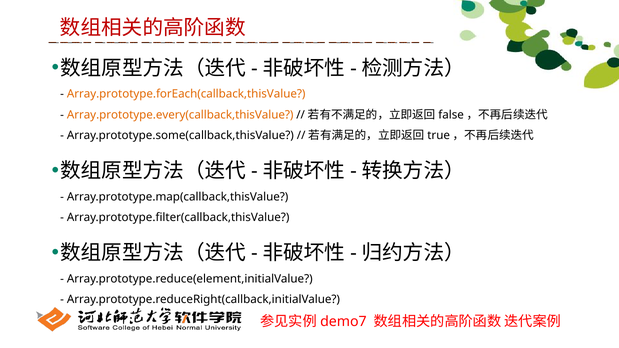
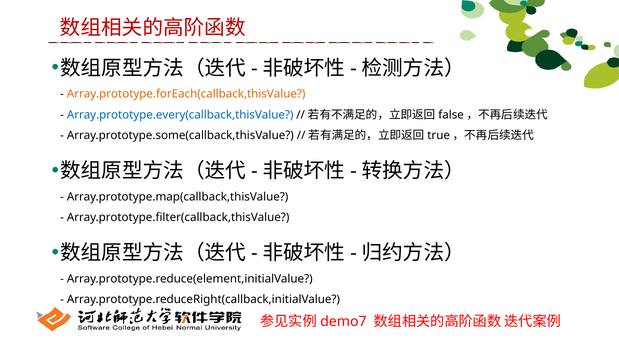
Array.prototype.every(callback,thisValue colour: orange -> blue
